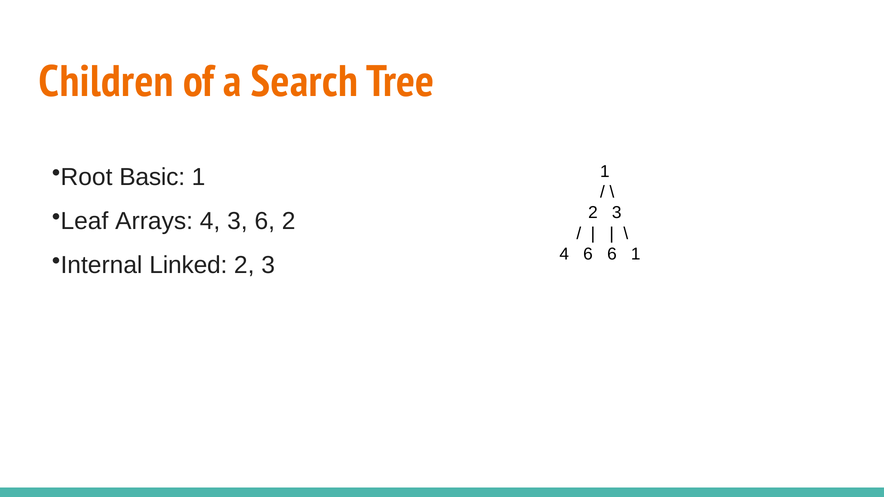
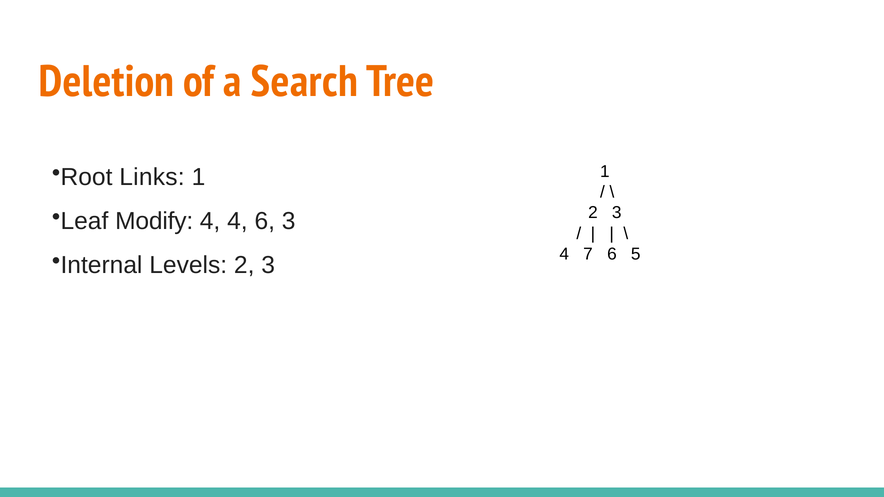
Children: Children -> Deletion
Basic: Basic -> Links
Arrays: Arrays -> Modify
4 3: 3 -> 4
6 2: 2 -> 3
4 6: 6 -> 7
6 1: 1 -> 5
Linked: Linked -> Levels
